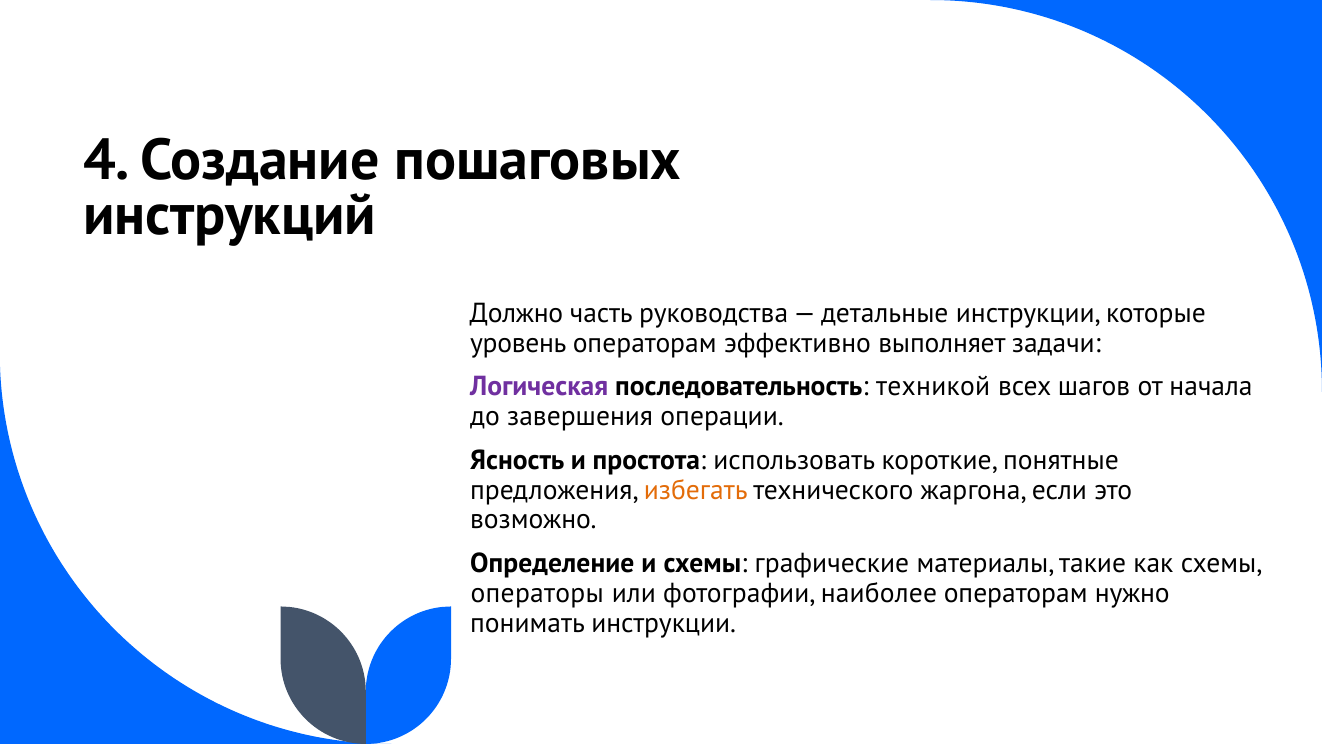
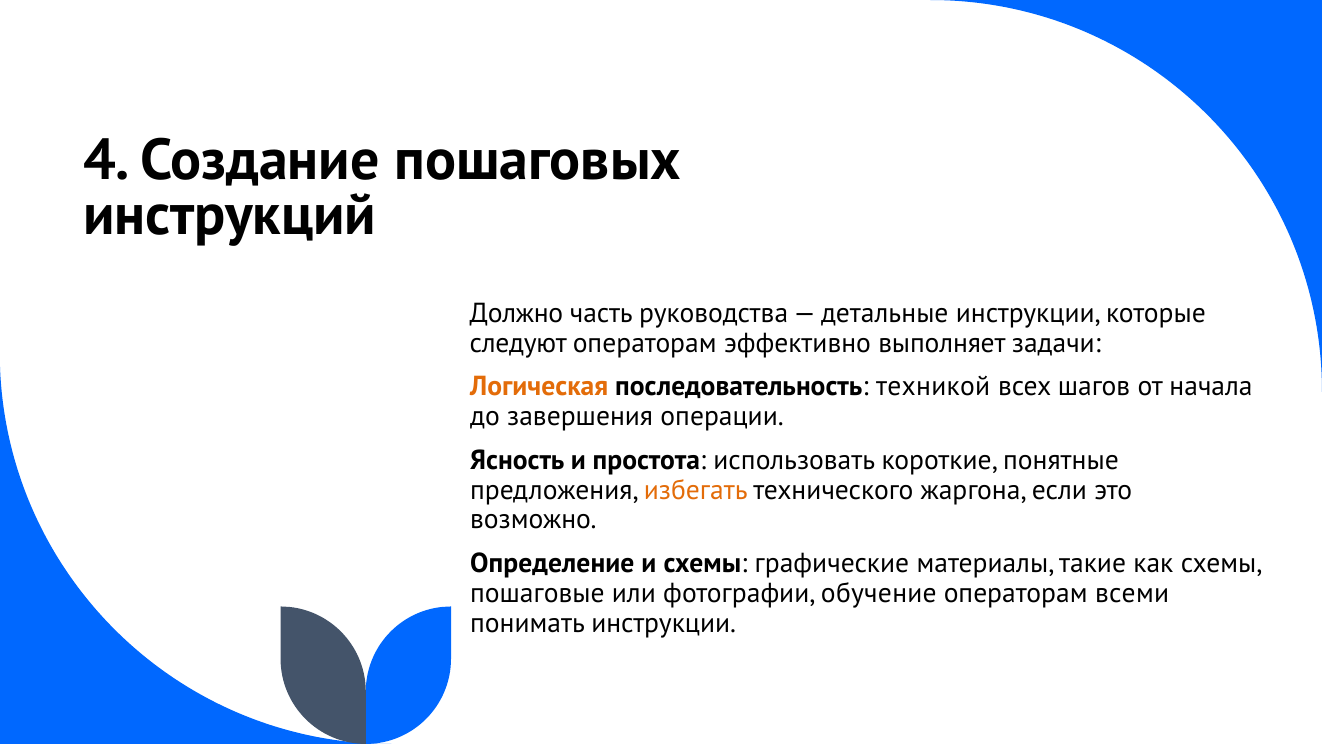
уровень: уровень -> следуют
Логическая colour: purple -> orange
операторы: операторы -> пошаговые
наиболее: наиболее -> обучение
нужно: нужно -> всеми
